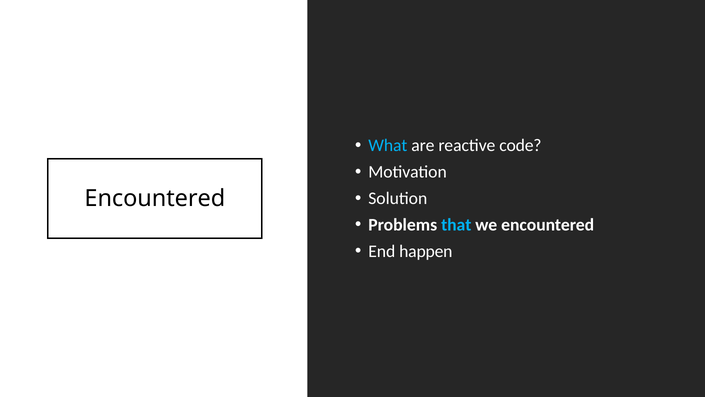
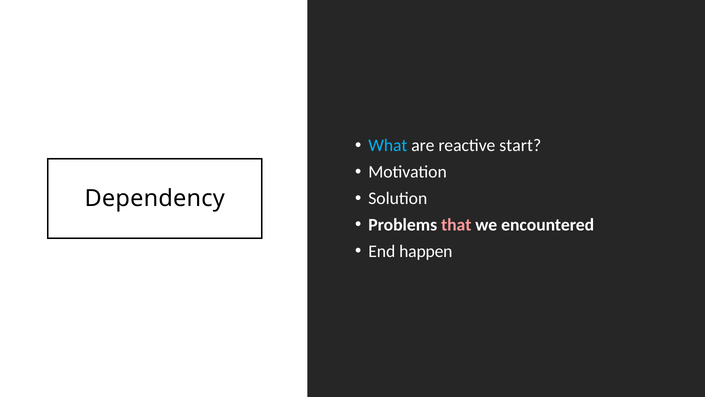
code: code -> start
Encountered at (155, 198): Encountered -> Dependency
that colour: light blue -> pink
